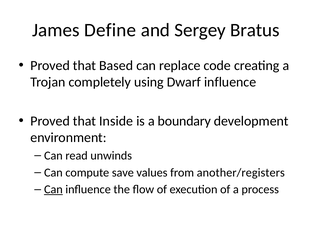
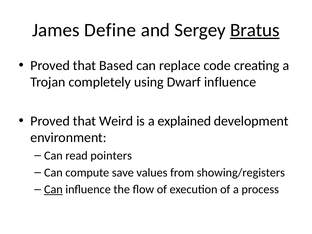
Bratus underline: none -> present
Inside: Inside -> Weird
boundary: boundary -> explained
unwinds: unwinds -> pointers
another/registers: another/registers -> showing/registers
